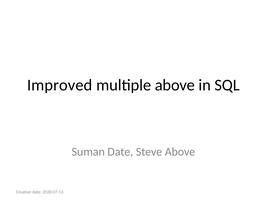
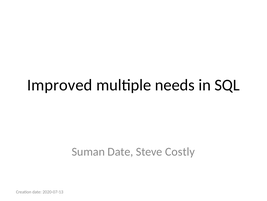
multiple above: above -> needs
Steve Above: Above -> Costly
